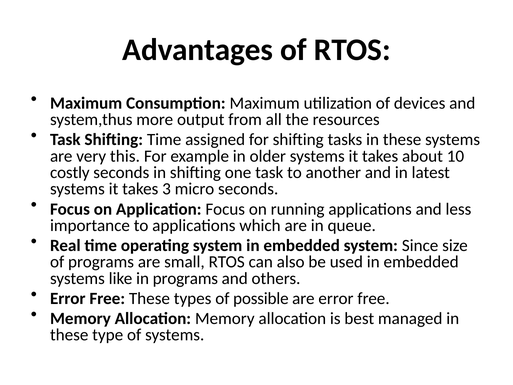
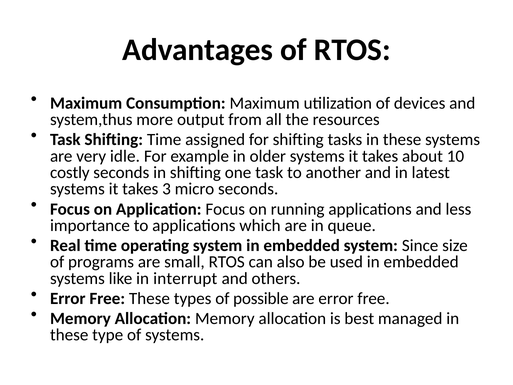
this: this -> idle
in programs: programs -> interrupt
